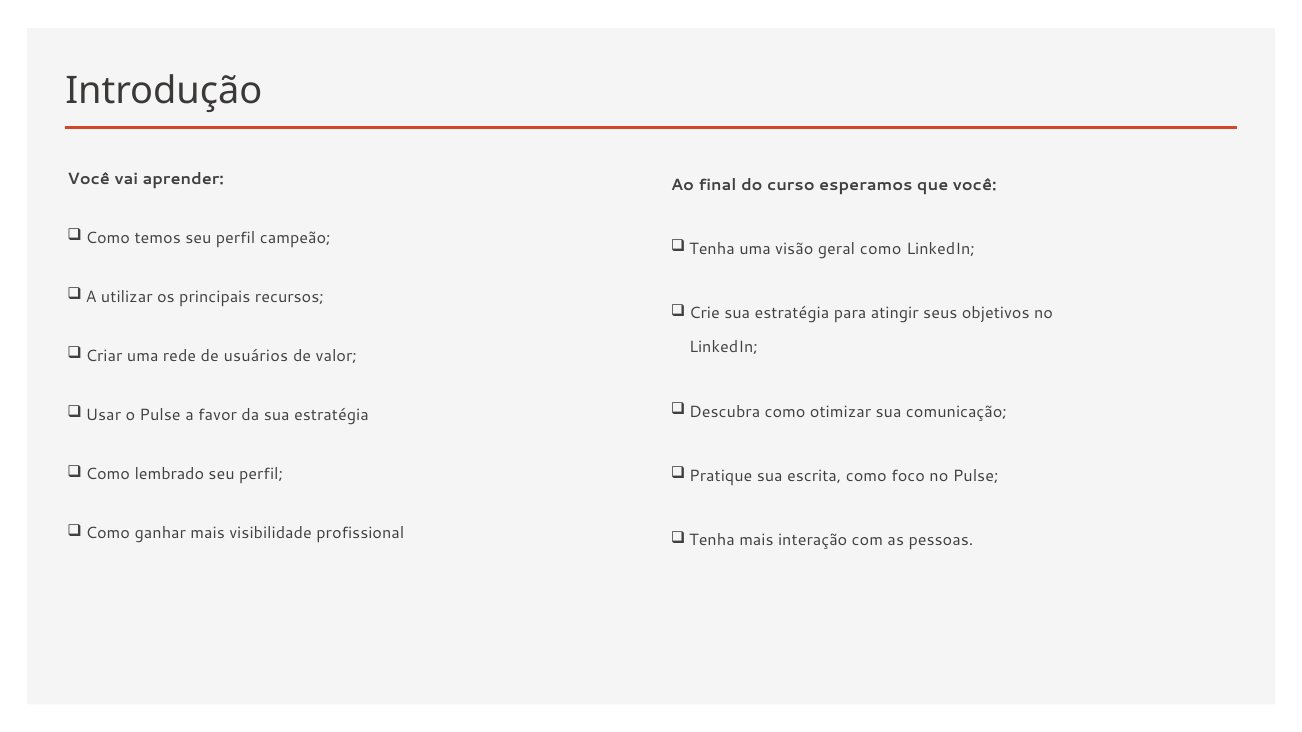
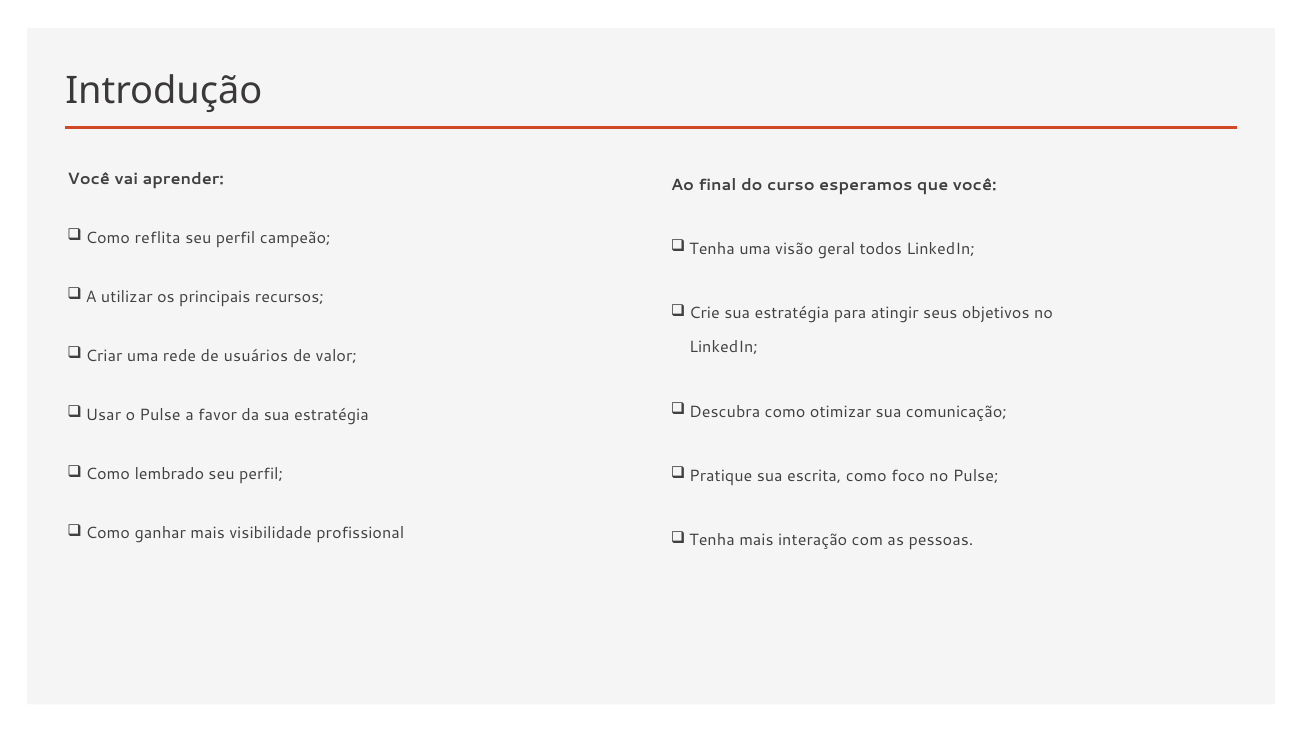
temos: temos -> reflita
geral como: como -> todos
